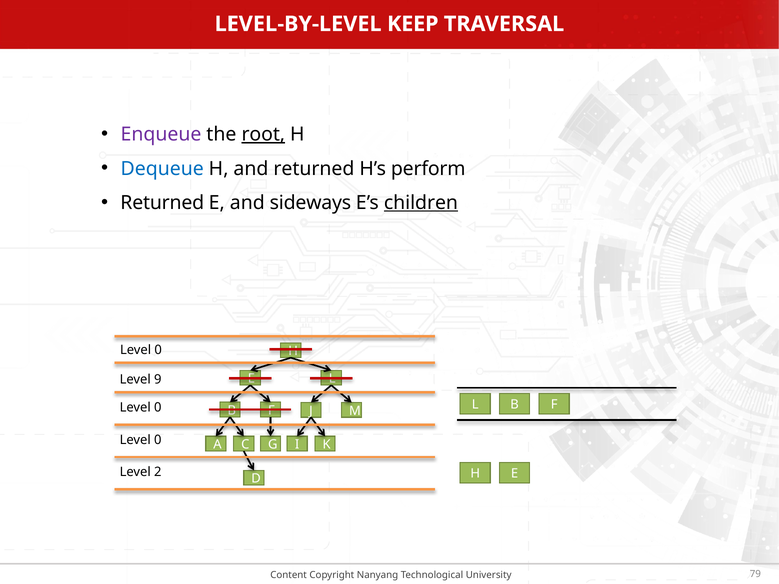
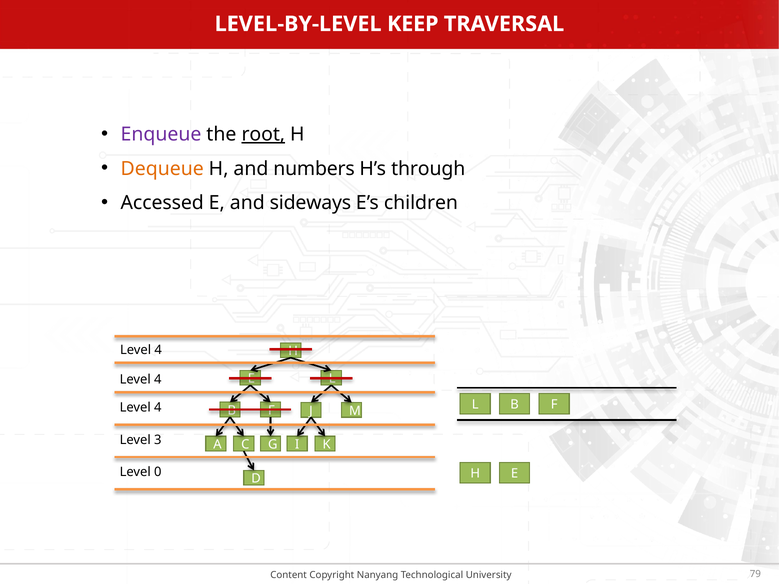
Dequeue colour: blue -> orange
and returned: returned -> numbers
perform: perform -> through
Returned at (162, 203): Returned -> Accessed
children underline: present -> none
0 at (158, 350): 0 -> 4
9 at (158, 380): 9 -> 4
0 at (158, 408): 0 -> 4
0 at (158, 440): 0 -> 3
2: 2 -> 0
